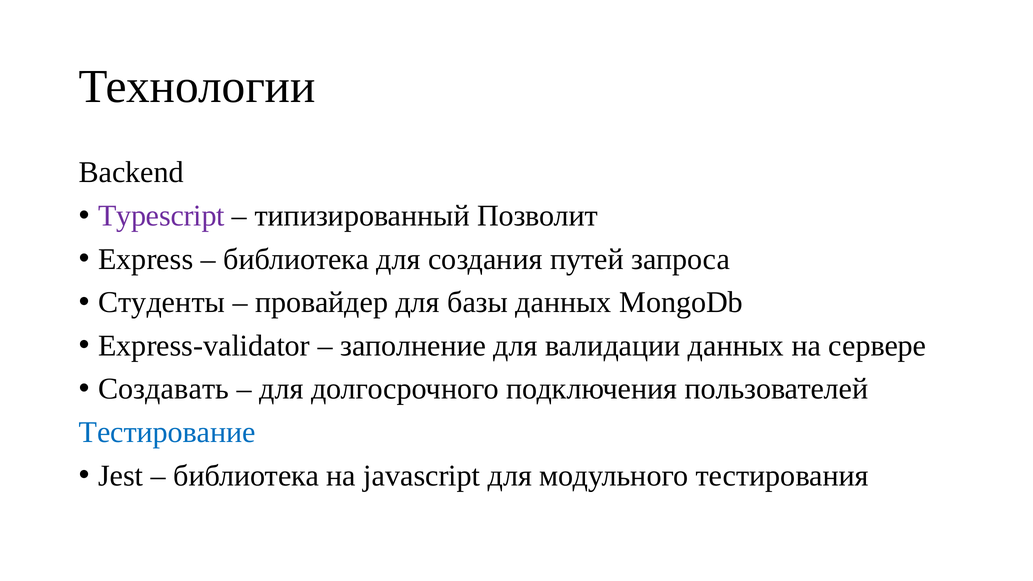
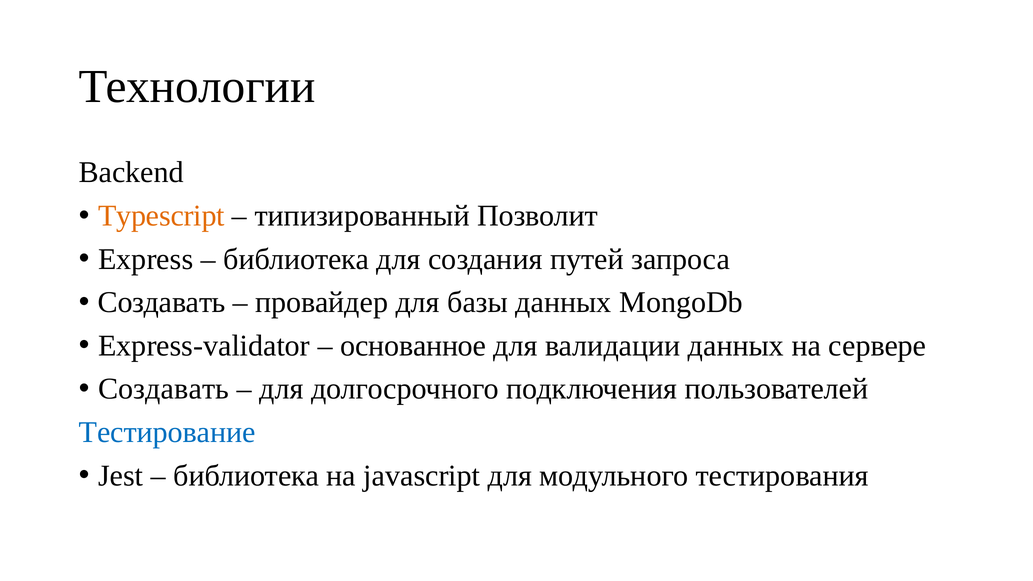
Typescript colour: purple -> orange
Студенты at (162, 302): Студенты -> Создавать
заполнение: заполнение -> основанное
